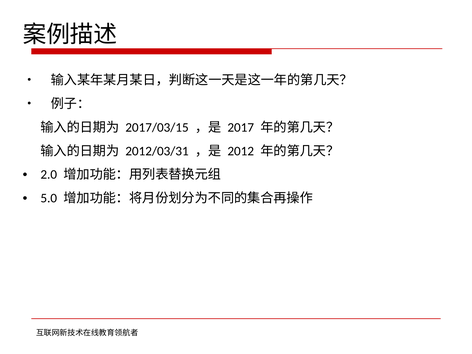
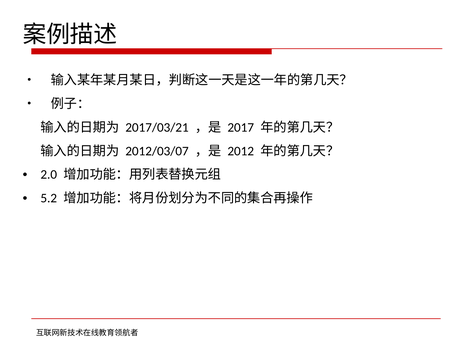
2017/03/15: 2017/03/15 -> 2017/03/21
2012/03/31: 2012/03/31 -> 2012/03/07
5.0: 5.0 -> 5.2
